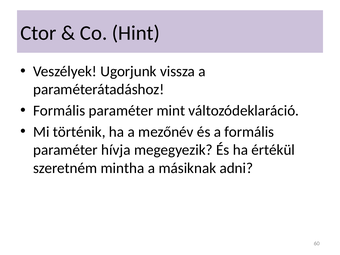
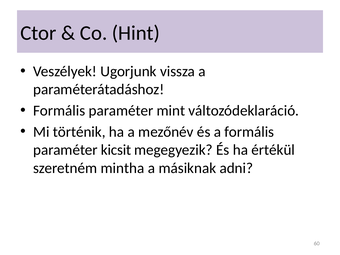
hívja: hívja -> kicsit
